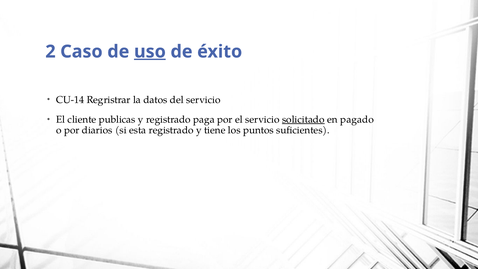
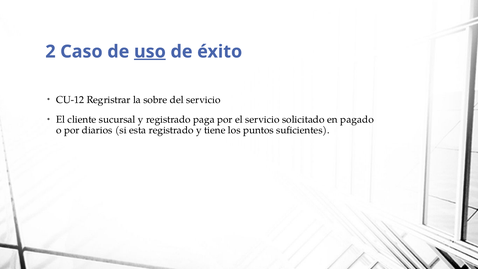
CU-14: CU-14 -> CU-12
datos: datos -> sobre
publicas: publicas -> sucursal
solicitado underline: present -> none
